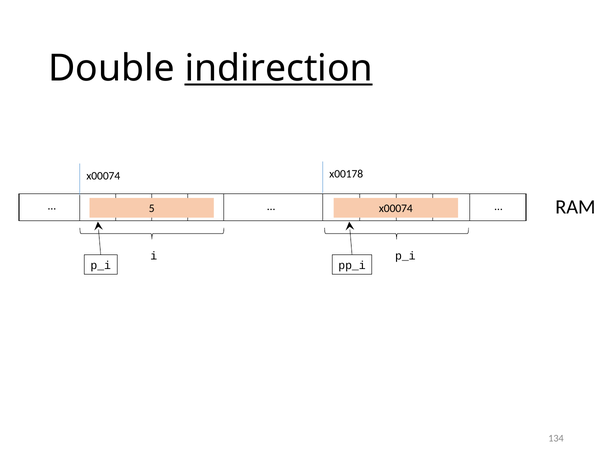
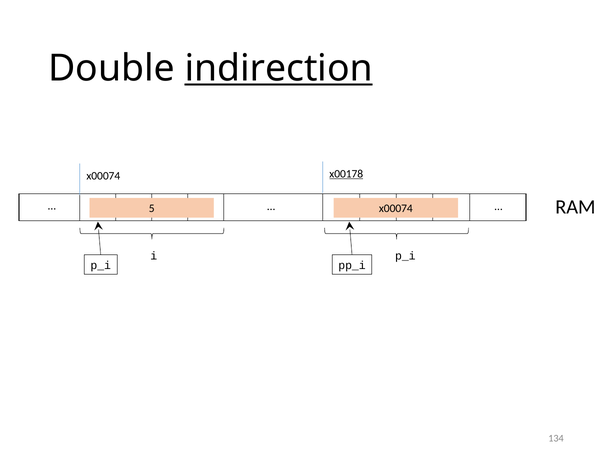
x00178 underline: none -> present
